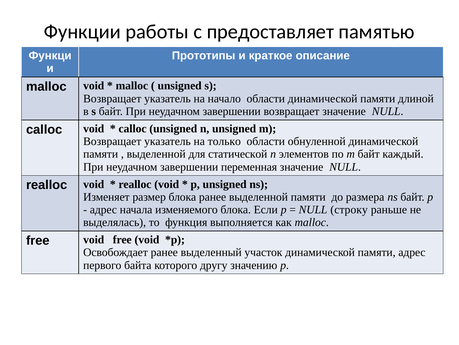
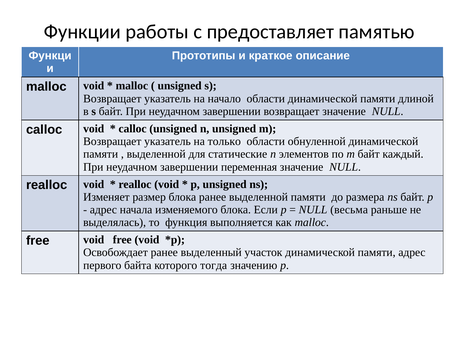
статической: статической -> статические
строку: строку -> весьма
другу: другу -> тогда
